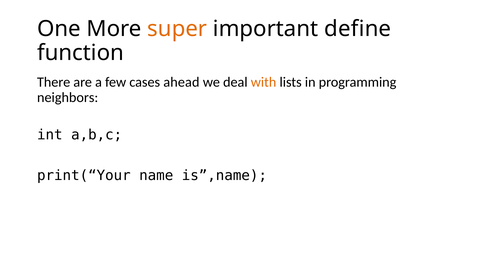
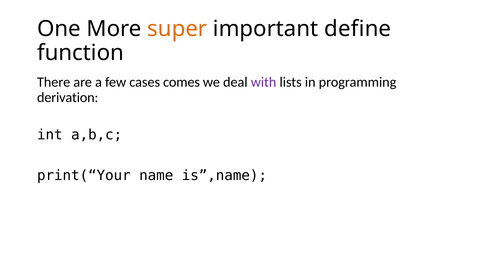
ahead: ahead -> comes
with colour: orange -> purple
neighbors: neighbors -> derivation
